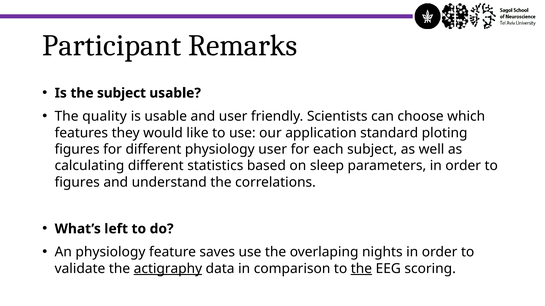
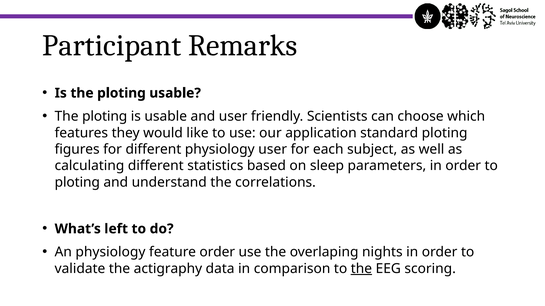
Is the subject: subject -> ploting
quality at (105, 117): quality -> ploting
figures at (77, 183): figures -> ploting
feature saves: saves -> order
actigraphy underline: present -> none
